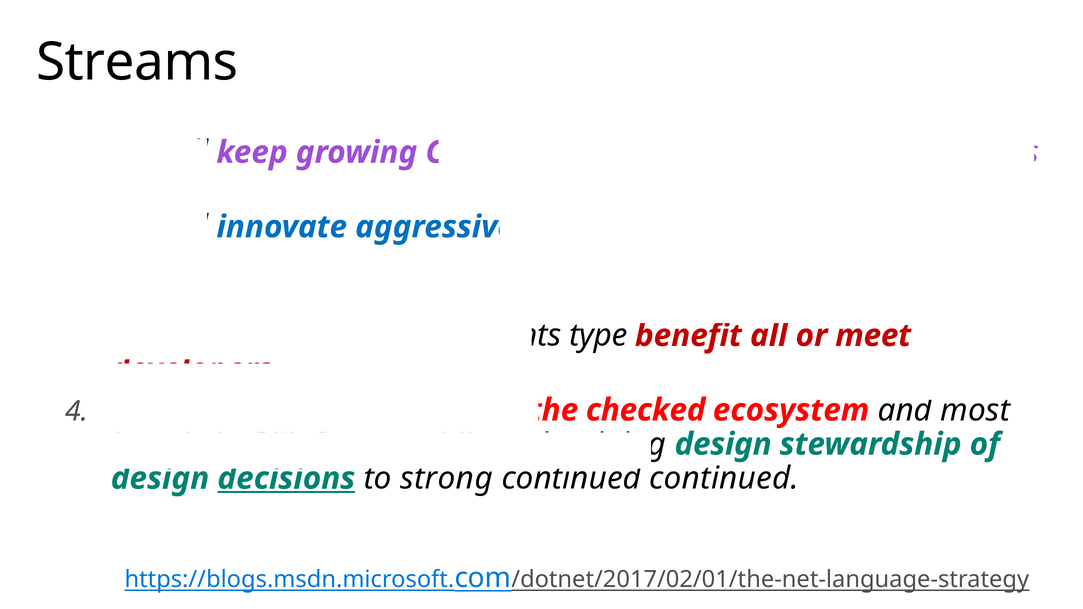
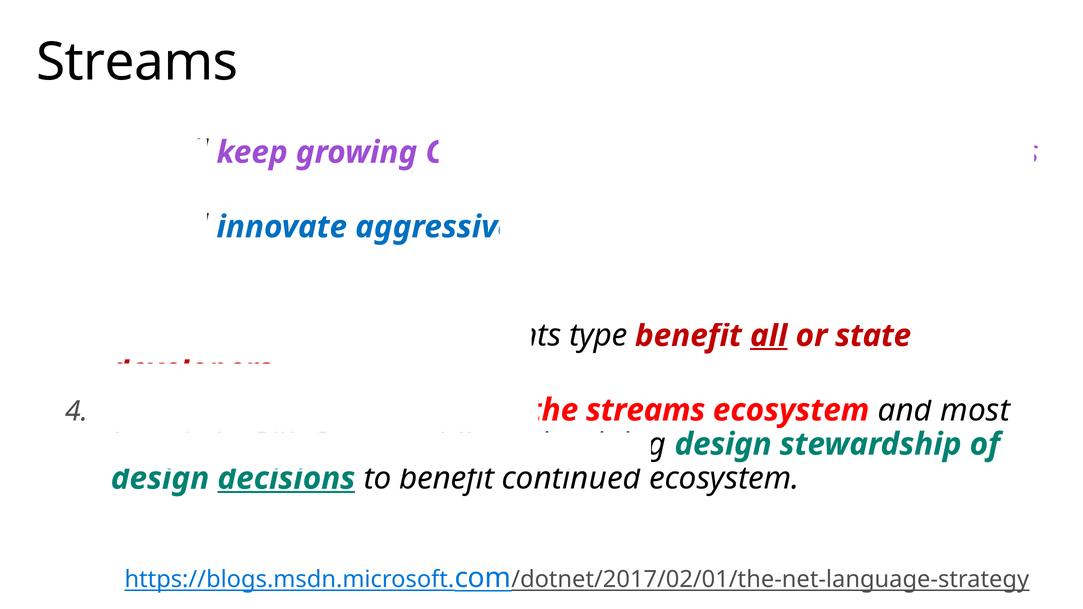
all underline: none -> present
or meet: meet -> state
checked at (646, 410): checked -> streams
to strong: strong -> benefit
continued continued: continued -> ecosystem
